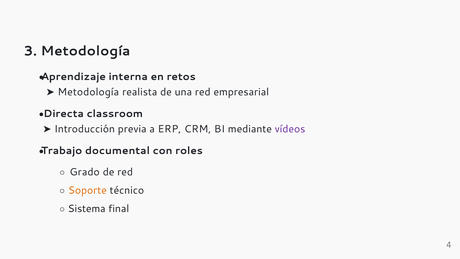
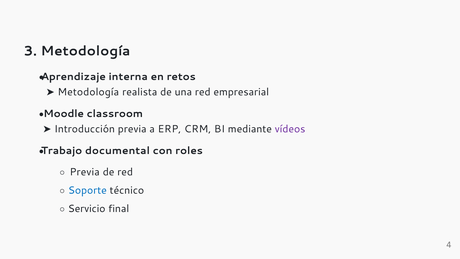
Directa: Directa -> Moodle
Grado at (85, 172): Grado -> Previa
Soporte colour: orange -> blue
Sistema: Sistema -> Servicio
